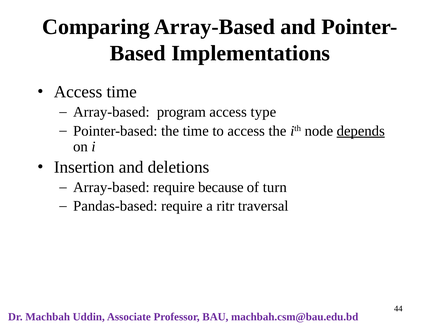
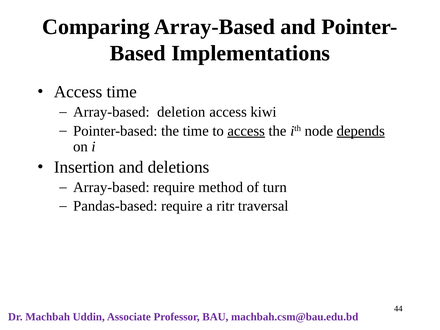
program: program -> deletion
type: type -> kiwi
access at (246, 131) underline: none -> present
because: because -> method
